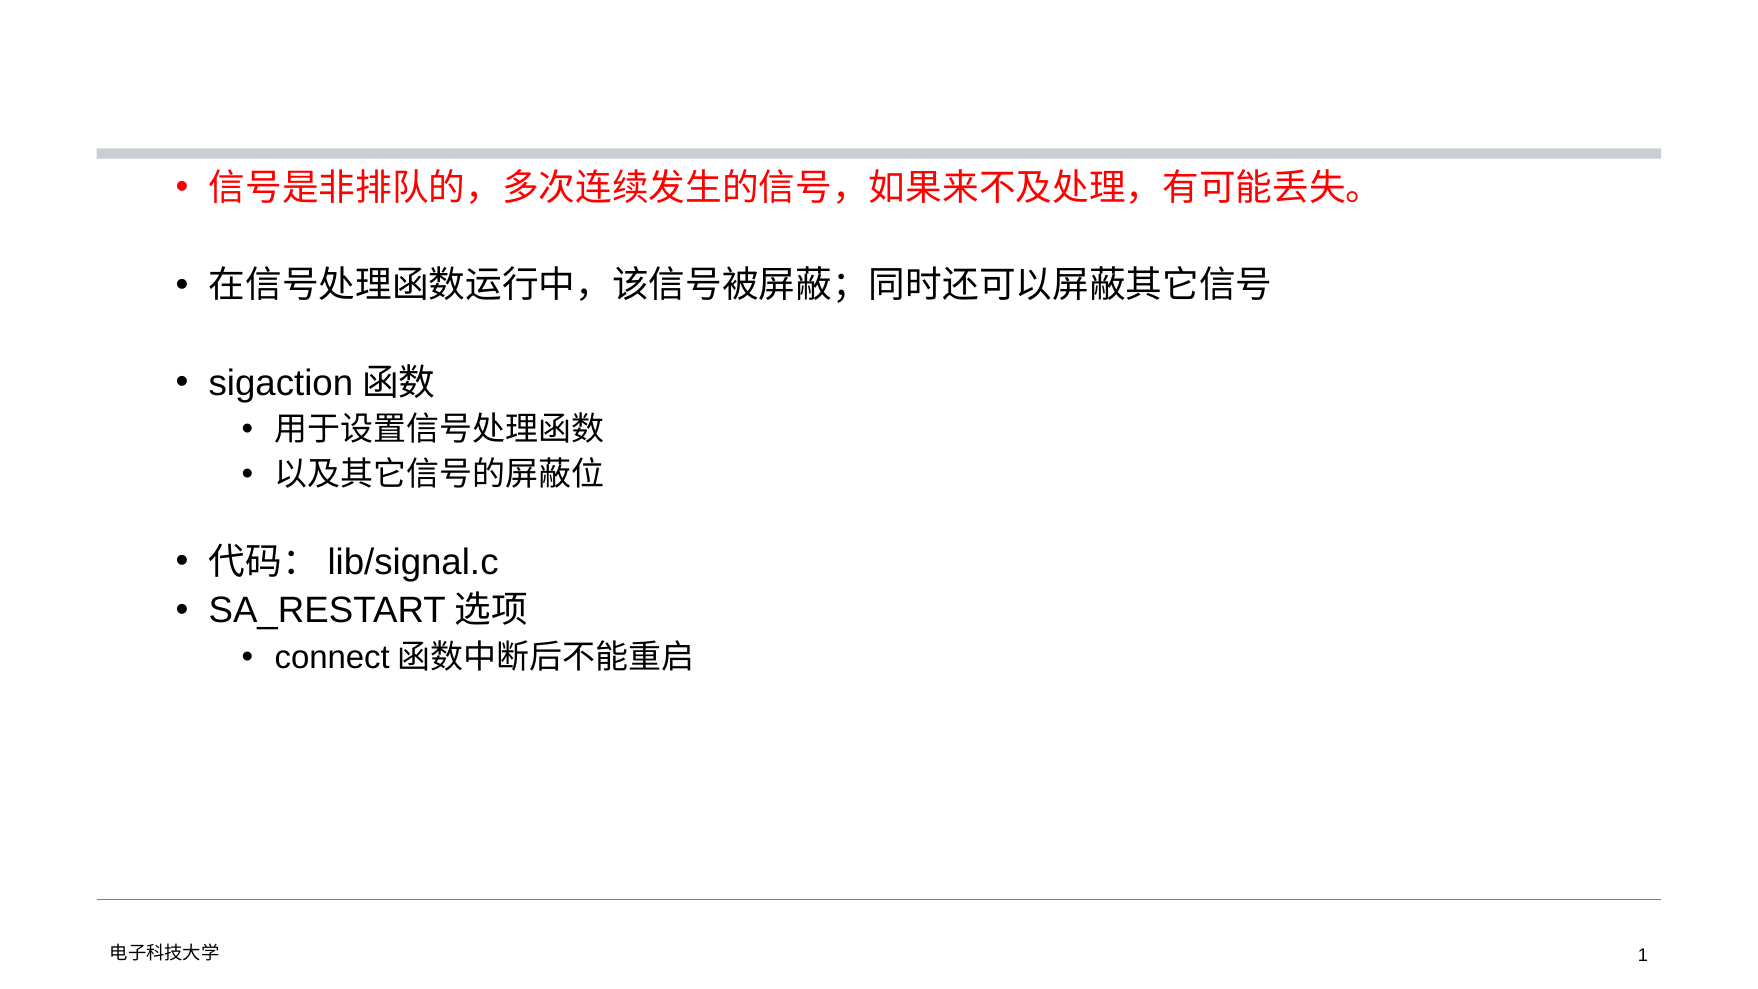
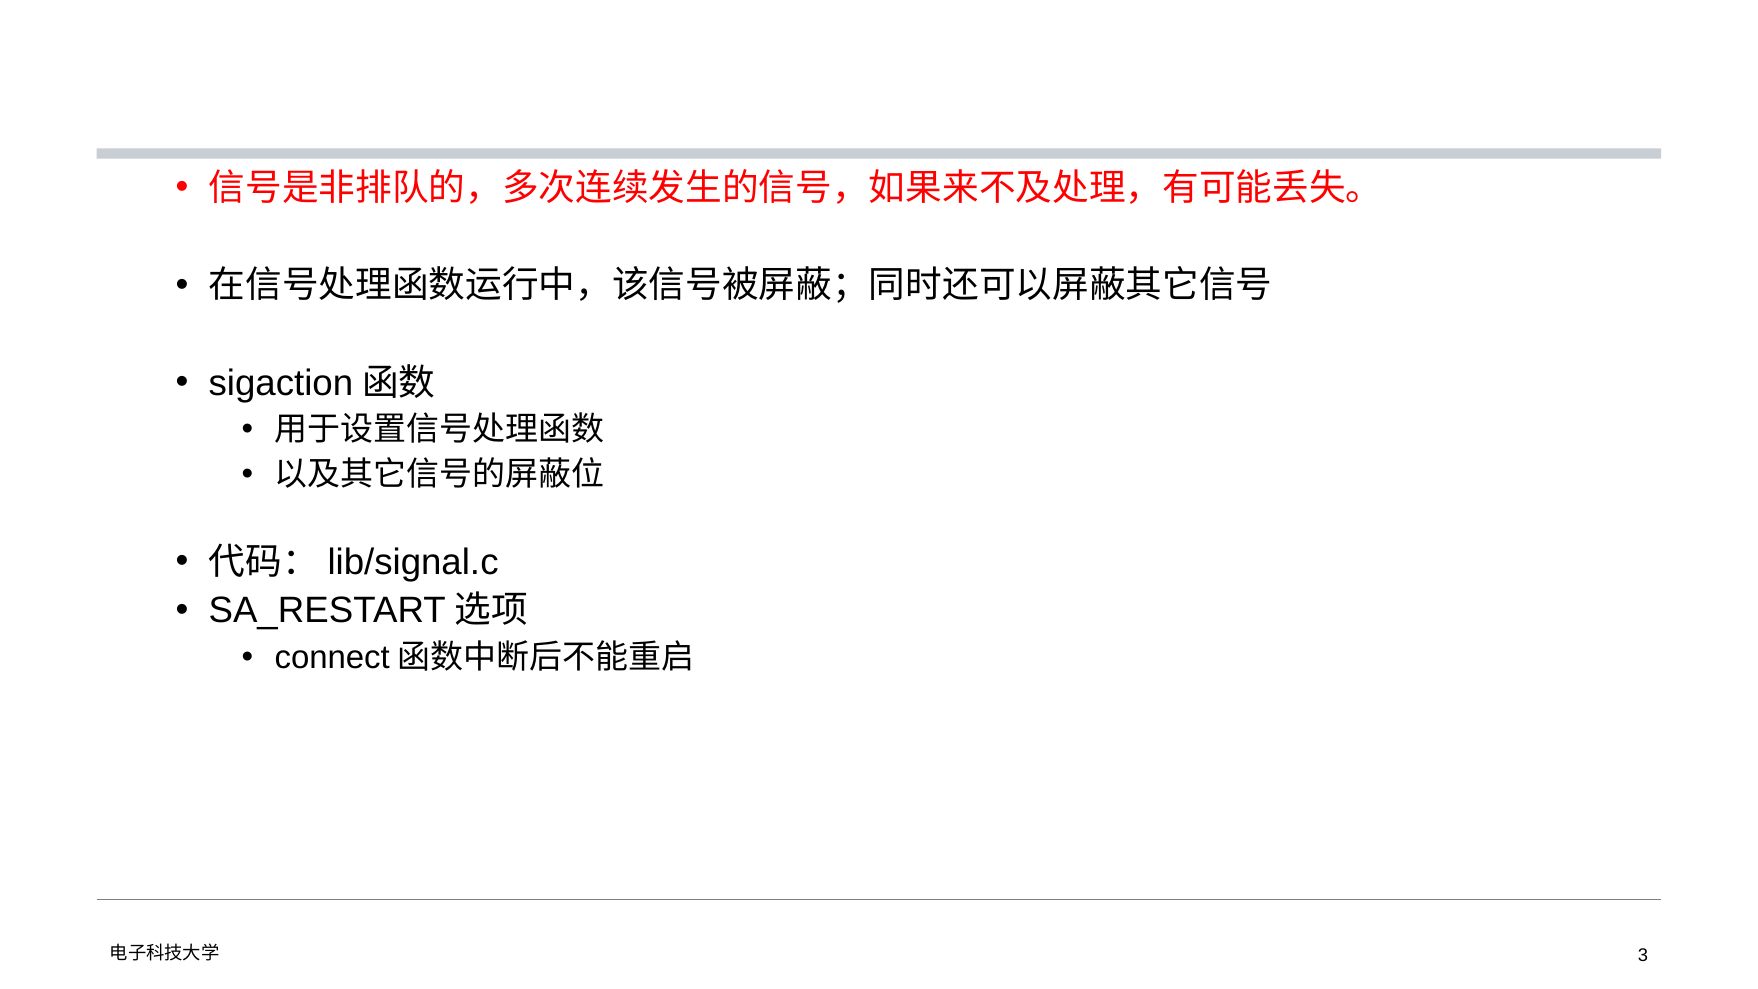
1: 1 -> 3
